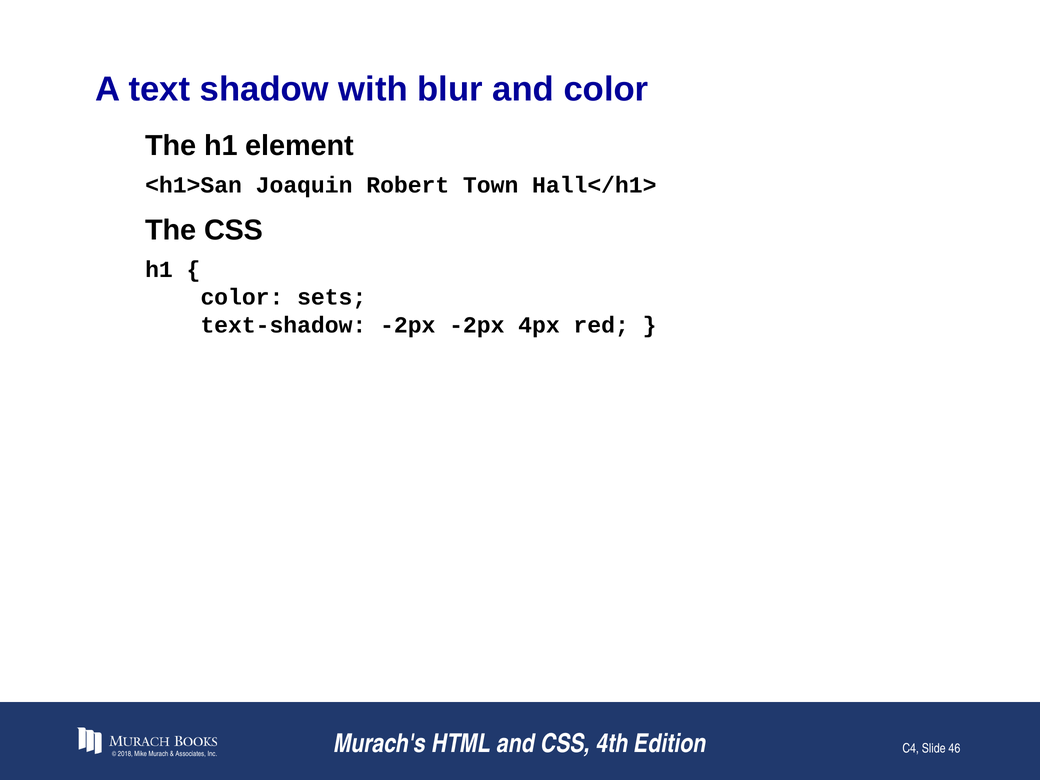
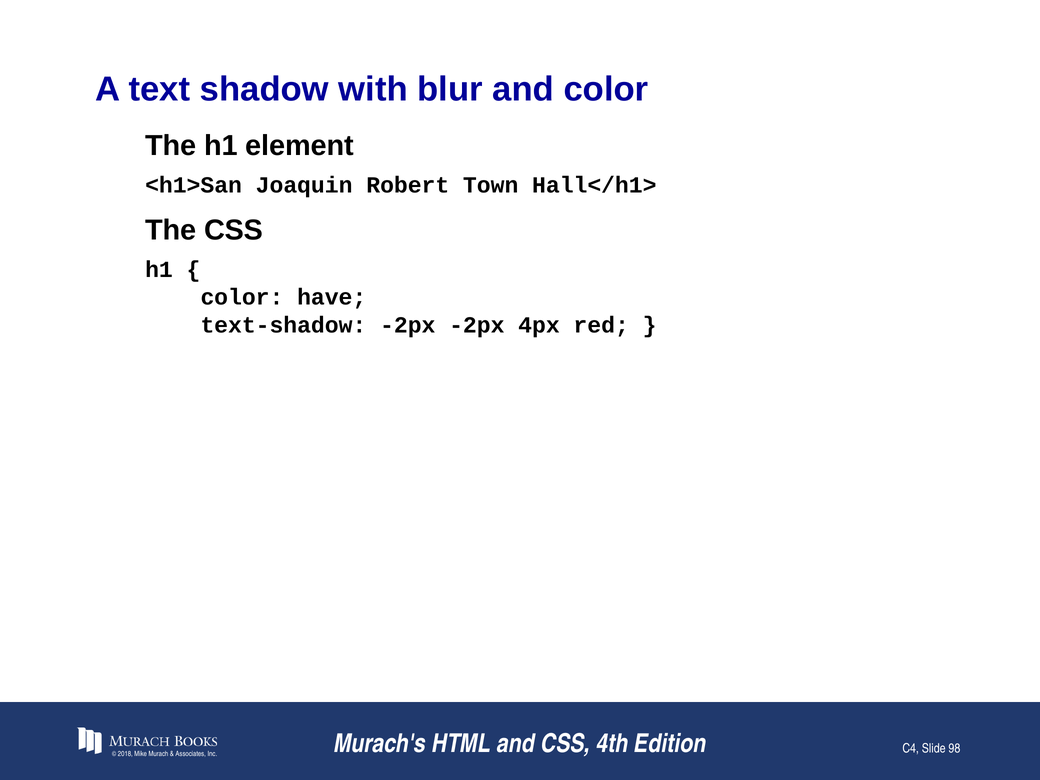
sets: sets -> have
46: 46 -> 98
